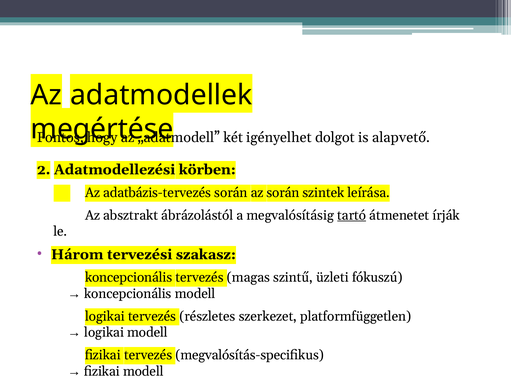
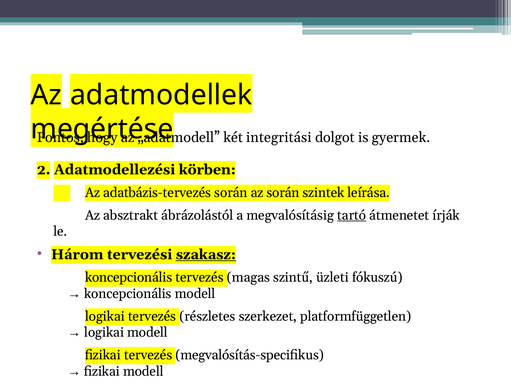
igényelhet: igényelhet -> integritási
alapvető: alapvető -> gyermek
szakasz underline: none -> present
